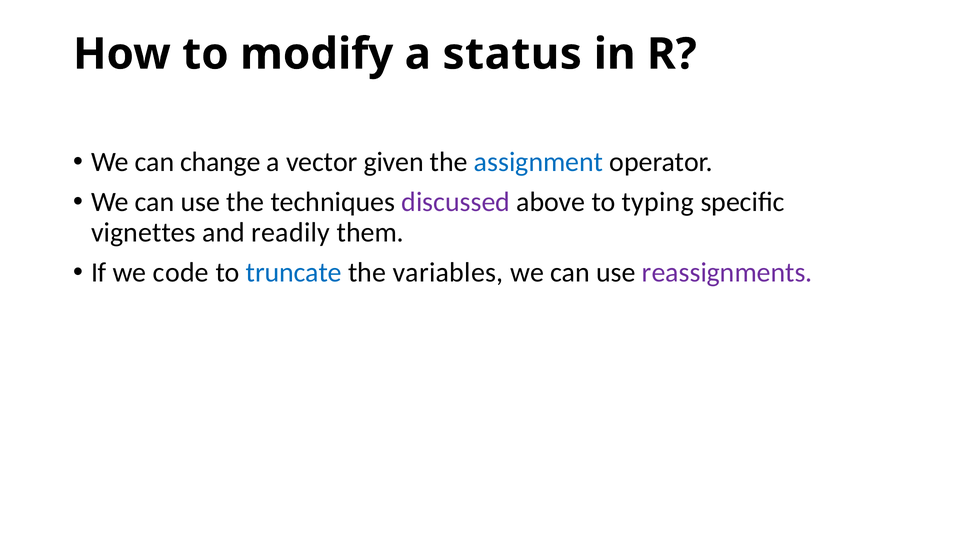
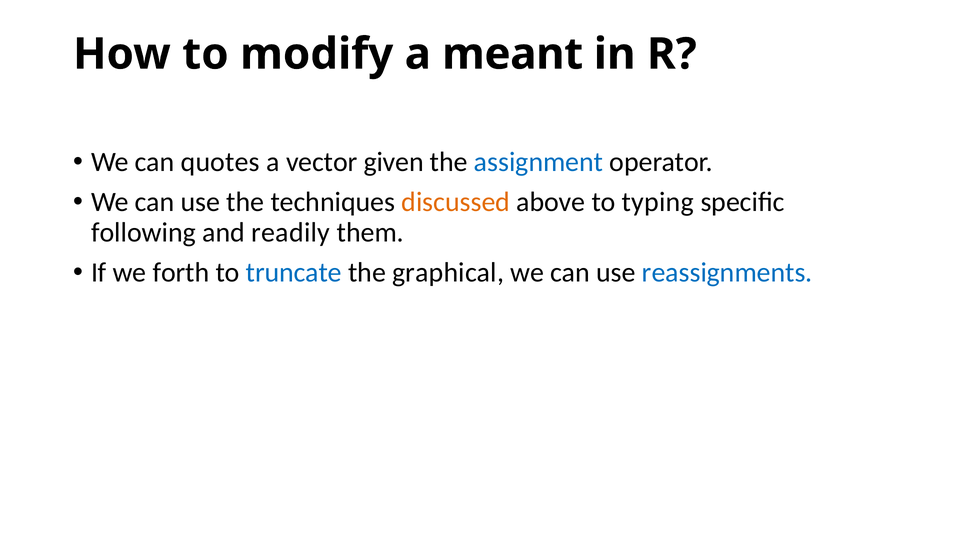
status: status -> meant
change: change -> quotes
discussed colour: purple -> orange
vignettes: vignettes -> following
code: code -> forth
variables: variables -> graphical
reassignments colour: purple -> blue
